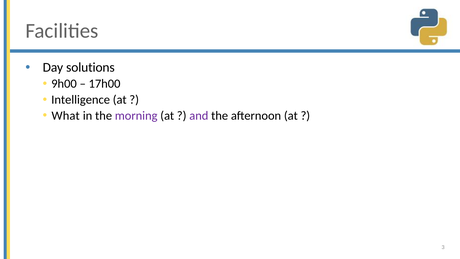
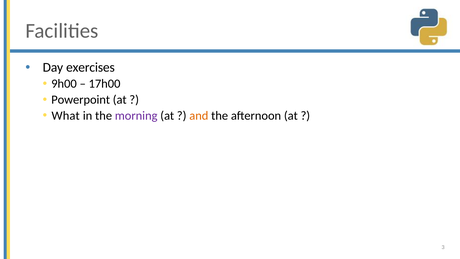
solutions: solutions -> exercises
Intelligence: Intelligence -> Powerpoint
and colour: purple -> orange
